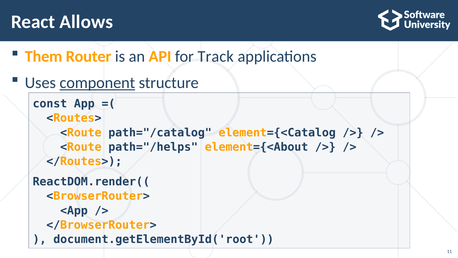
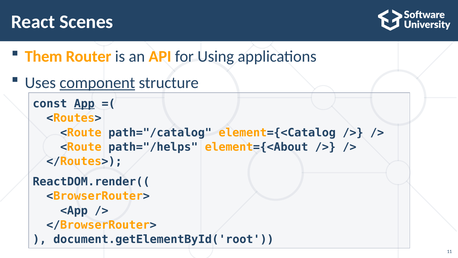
Allows: Allows -> Scenes
Track: Track -> Using
App underline: none -> present
